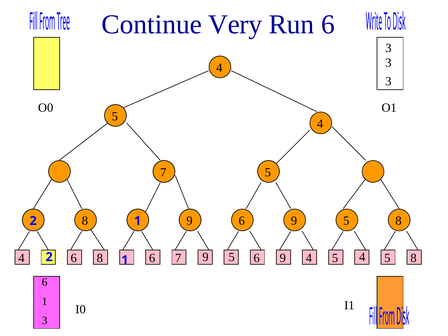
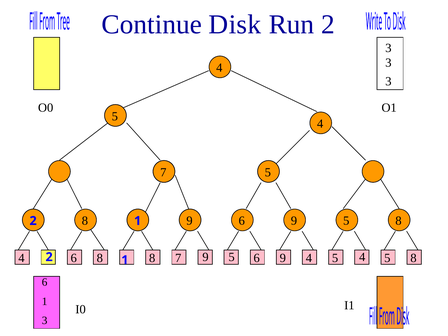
Very: Very -> Disk
Run 6: 6 -> 2
8 6: 6 -> 8
